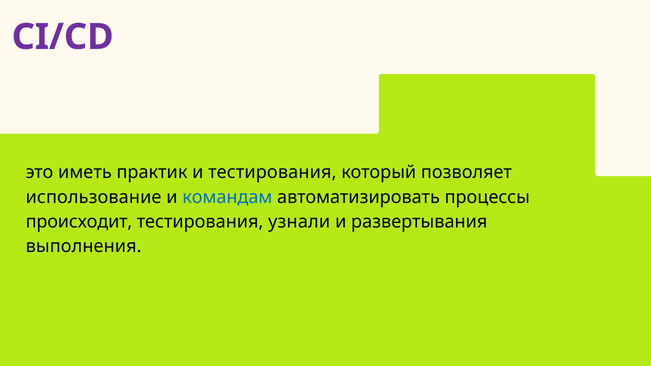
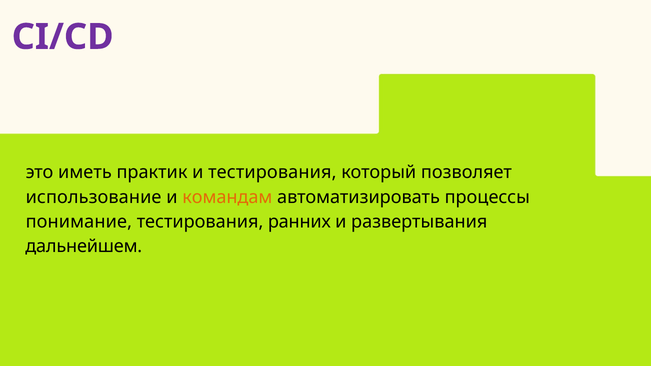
командам colour: blue -> orange
происходит: происходит -> понимание
узнали: узнали -> ранних
выполнения: выполнения -> дальнейшем
